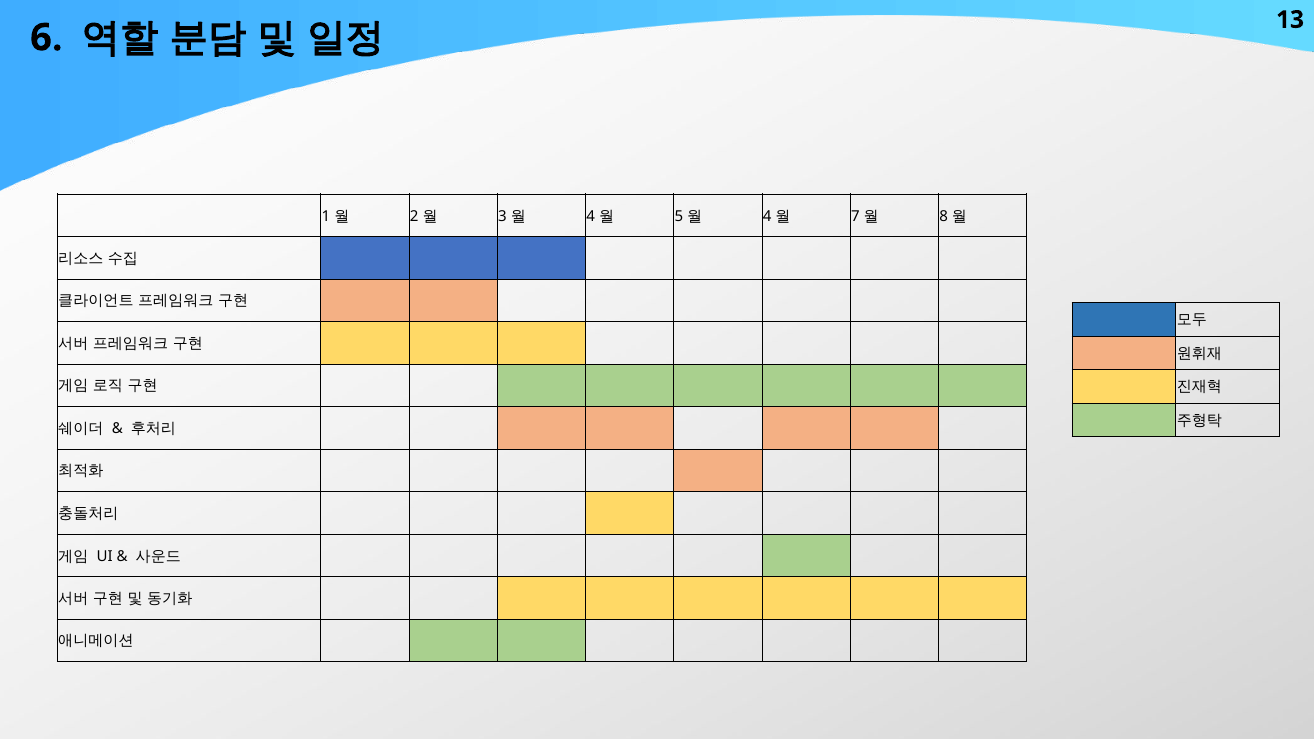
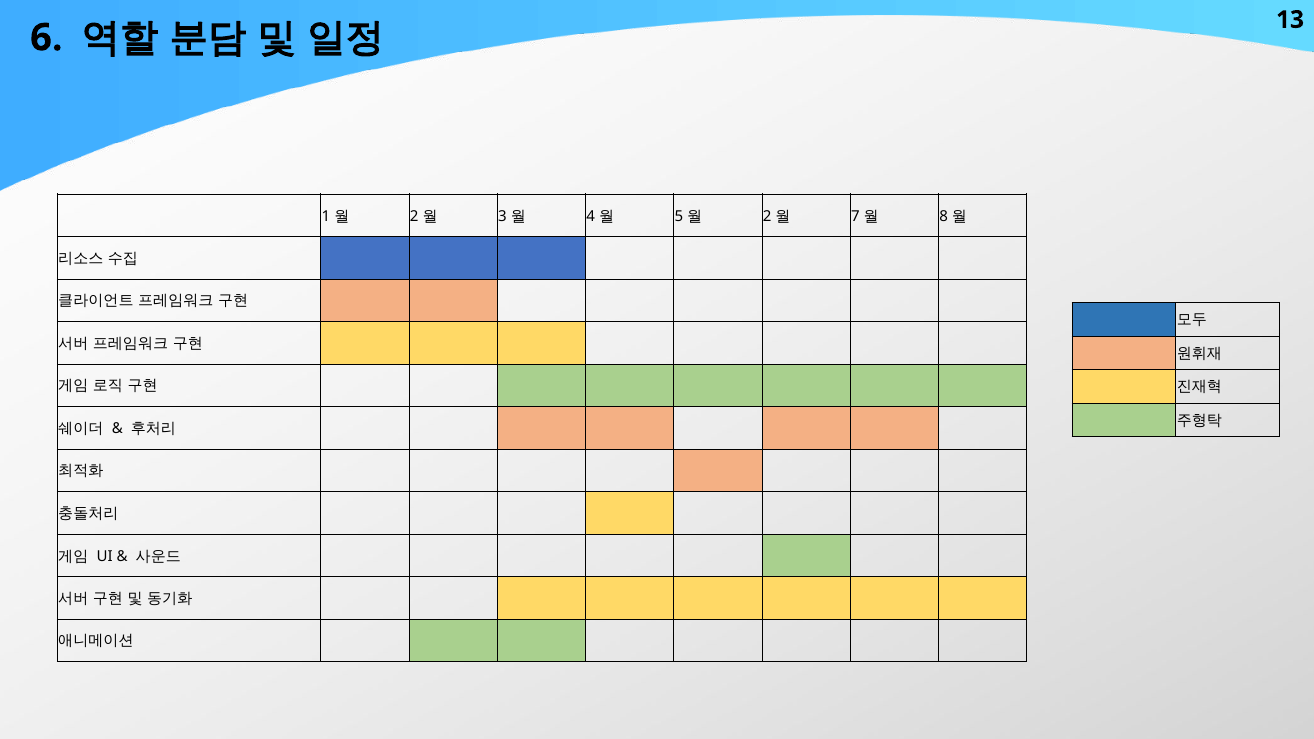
4 at (767, 216): 4 -> 2
